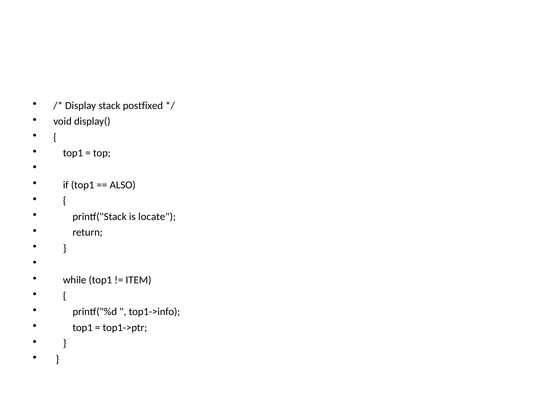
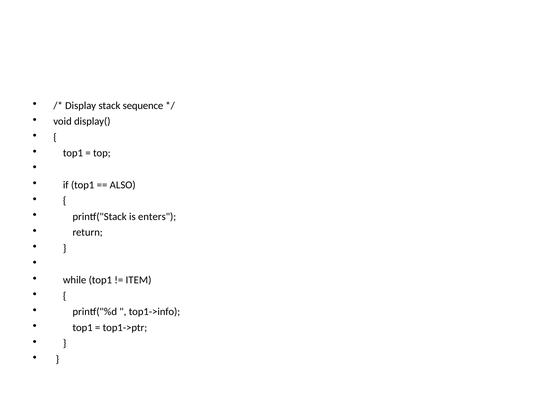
postfixed: postfixed -> sequence
locate: locate -> enters
